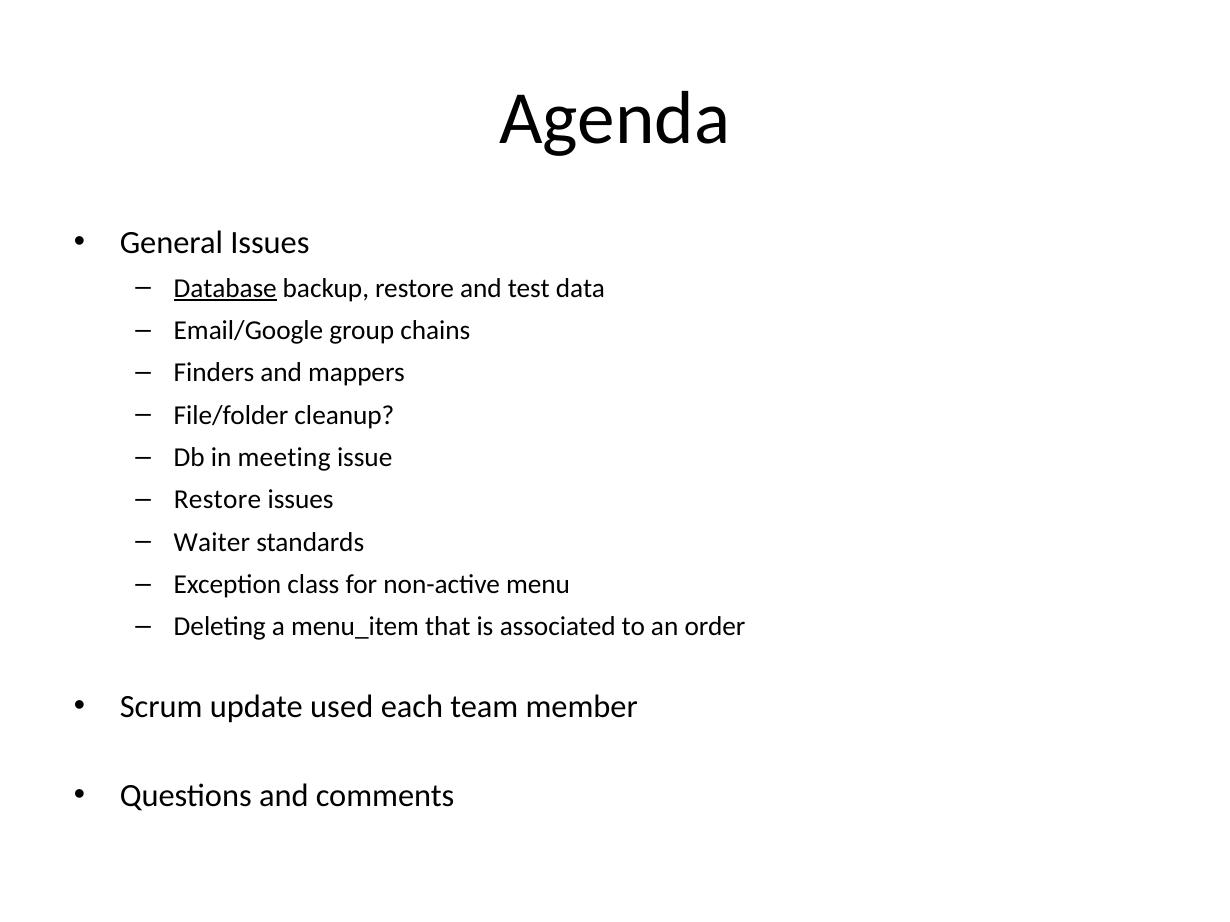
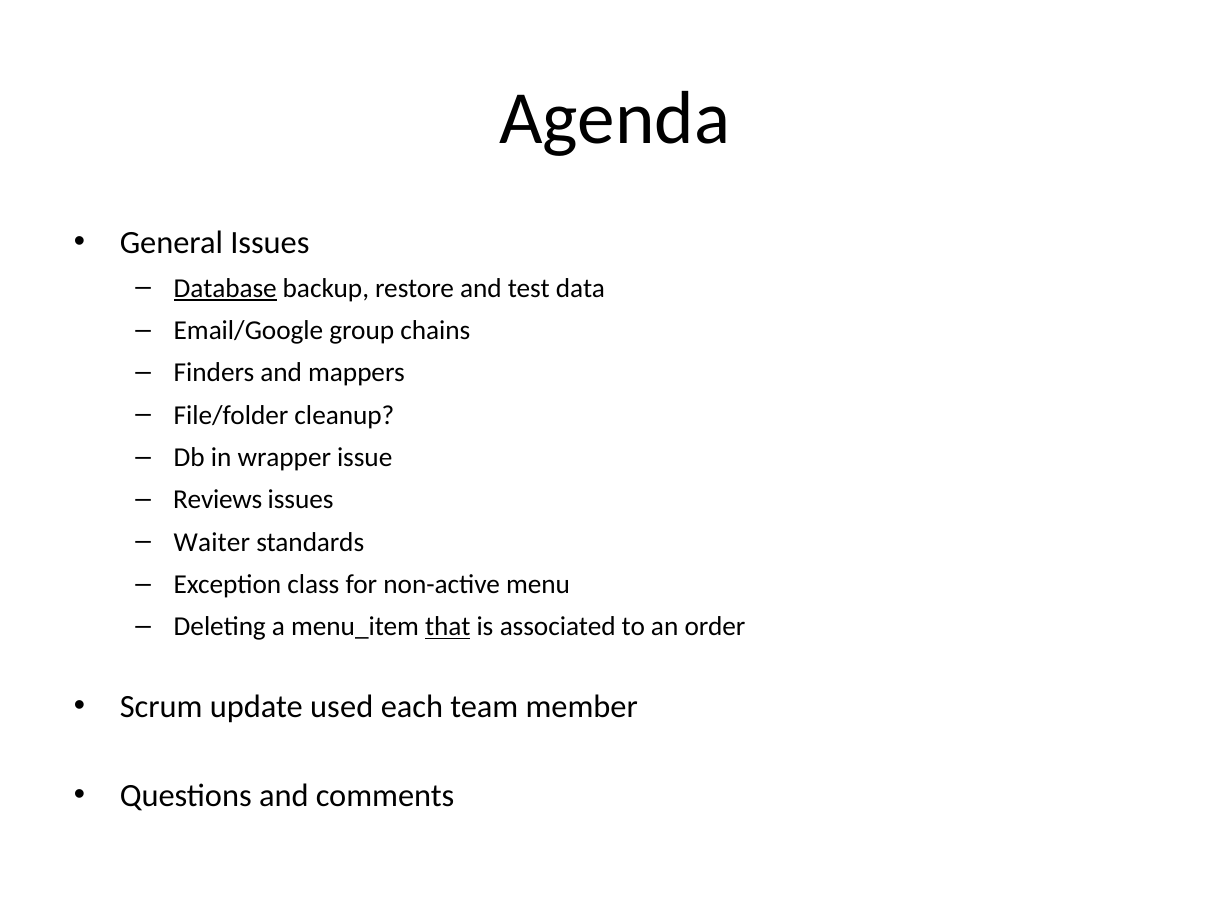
meeting: meeting -> wrapper
Restore at (217, 500): Restore -> Reviews
that underline: none -> present
